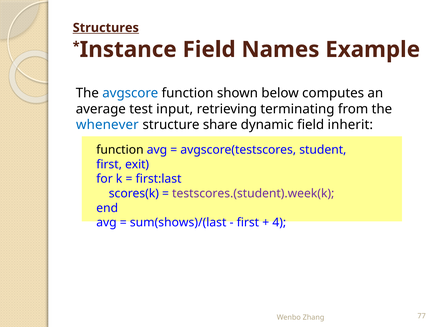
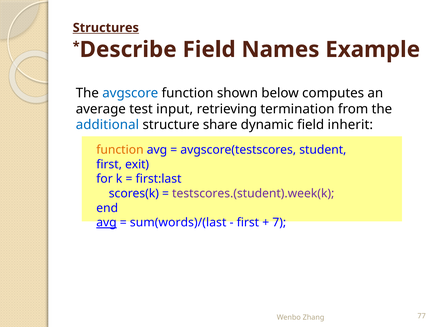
Instance: Instance -> Describe
terminating: terminating -> termination
whenever: whenever -> additional
function at (120, 150) colour: black -> orange
avg at (106, 223) underline: none -> present
sum(shows)/(last: sum(shows)/(last -> sum(words)/(last
4: 4 -> 7
